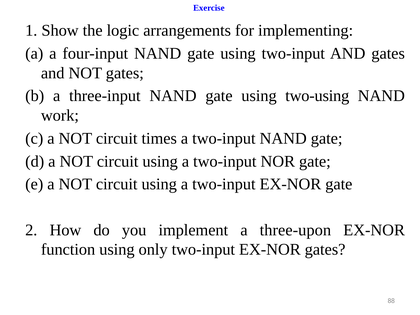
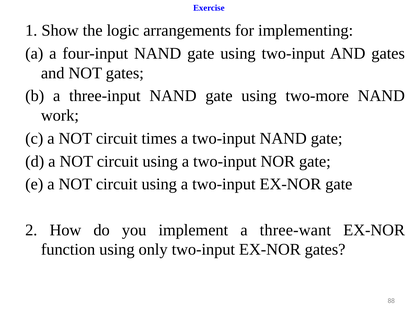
two-using: two-using -> two-more
three-upon: three-upon -> three-want
